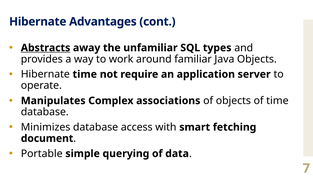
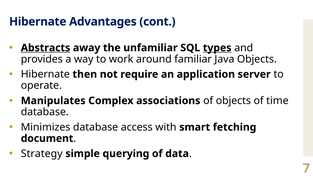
types underline: none -> present
Hibernate time: time -> then
Portable: Portable -> Strategy
